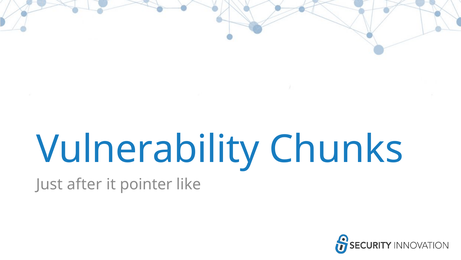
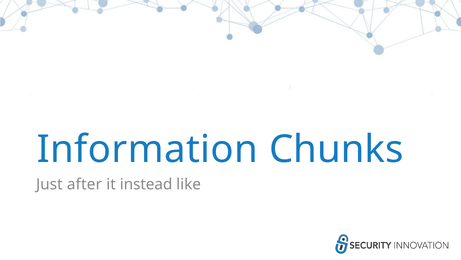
Vulnerability: Vulnerability -> Information
pointer: pointer -> instead
